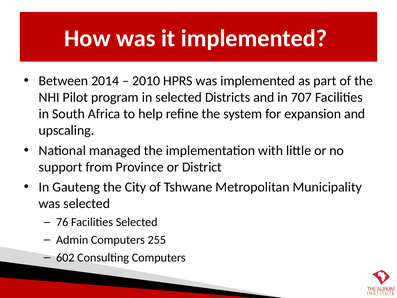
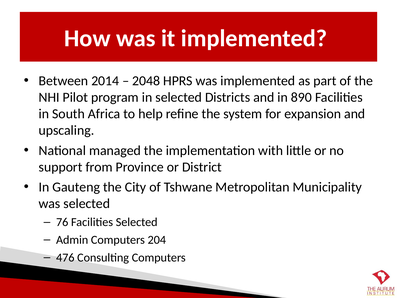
2010: 2010 -> 2048
707: 707 -> 890
255: 255 -> 204
602: 602 -> 476
